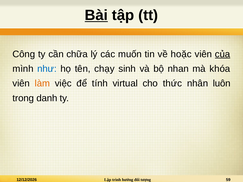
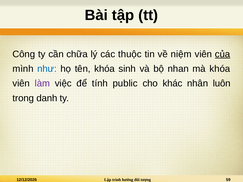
Bài underline: present -> none
muốn: muốn -> thuộc
hoặc: hoặc -> niệm
tên chạy: chạy -> khóa
làm colour: orange -> purple
virtual: virtual -> public
thức: thức -> khác
